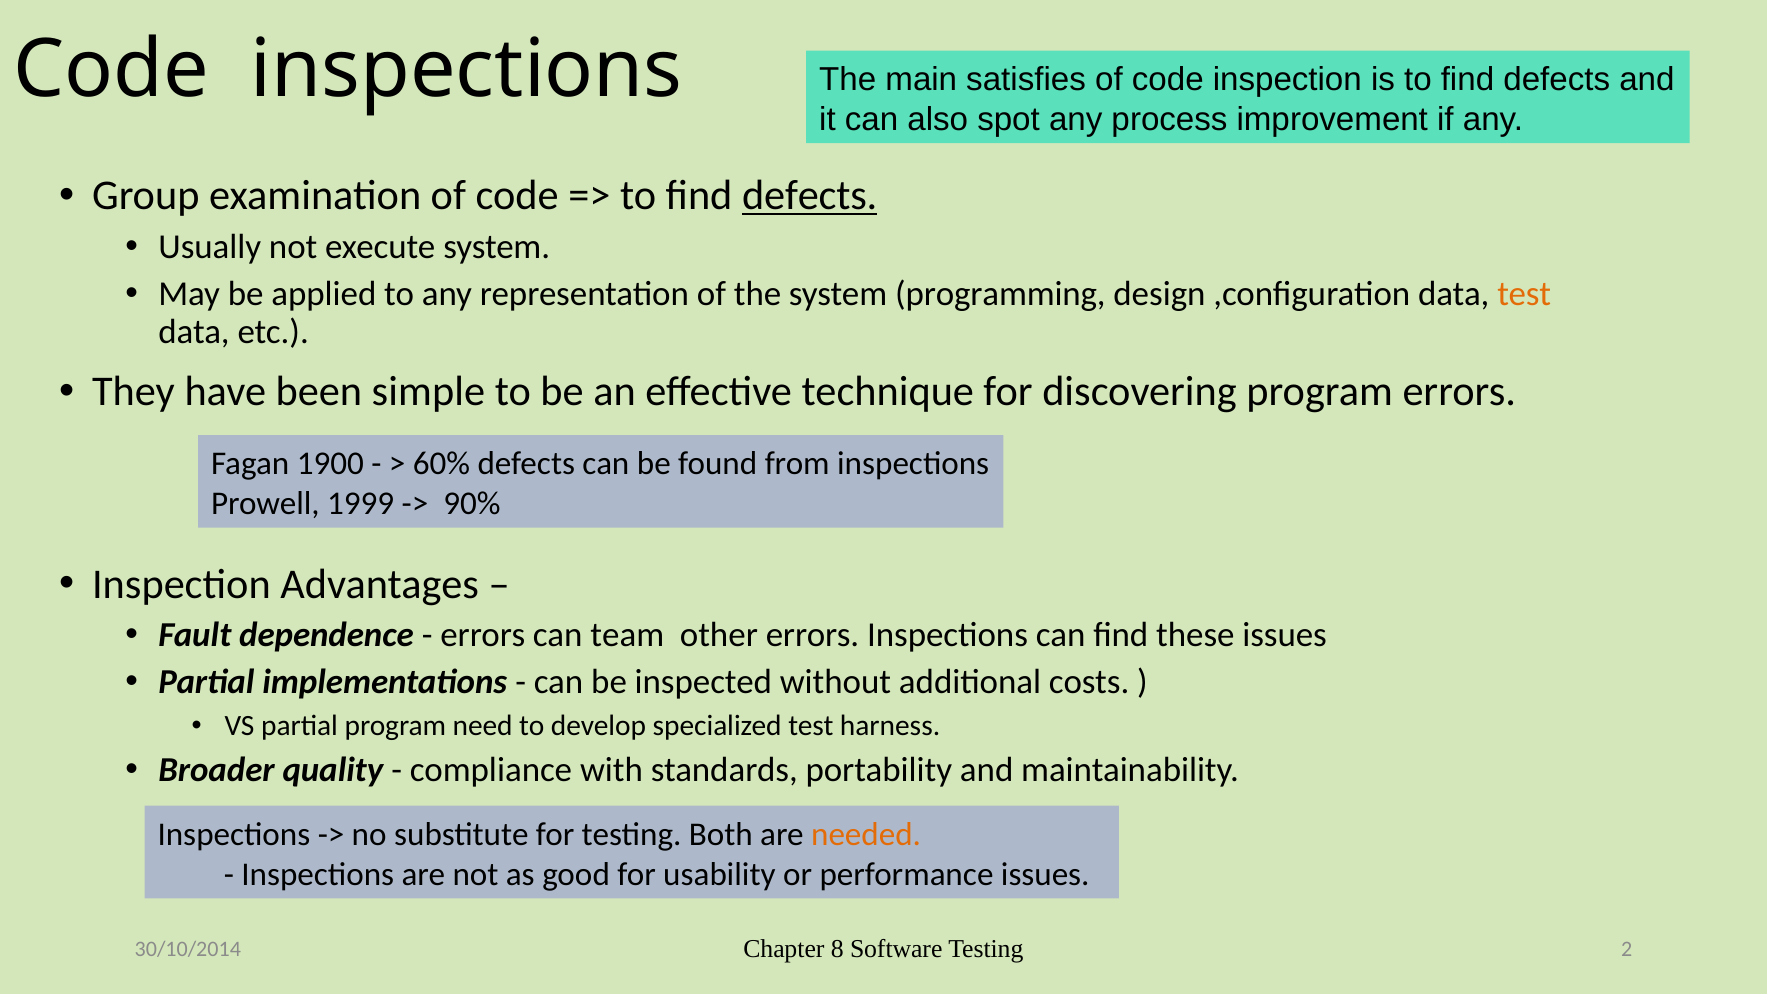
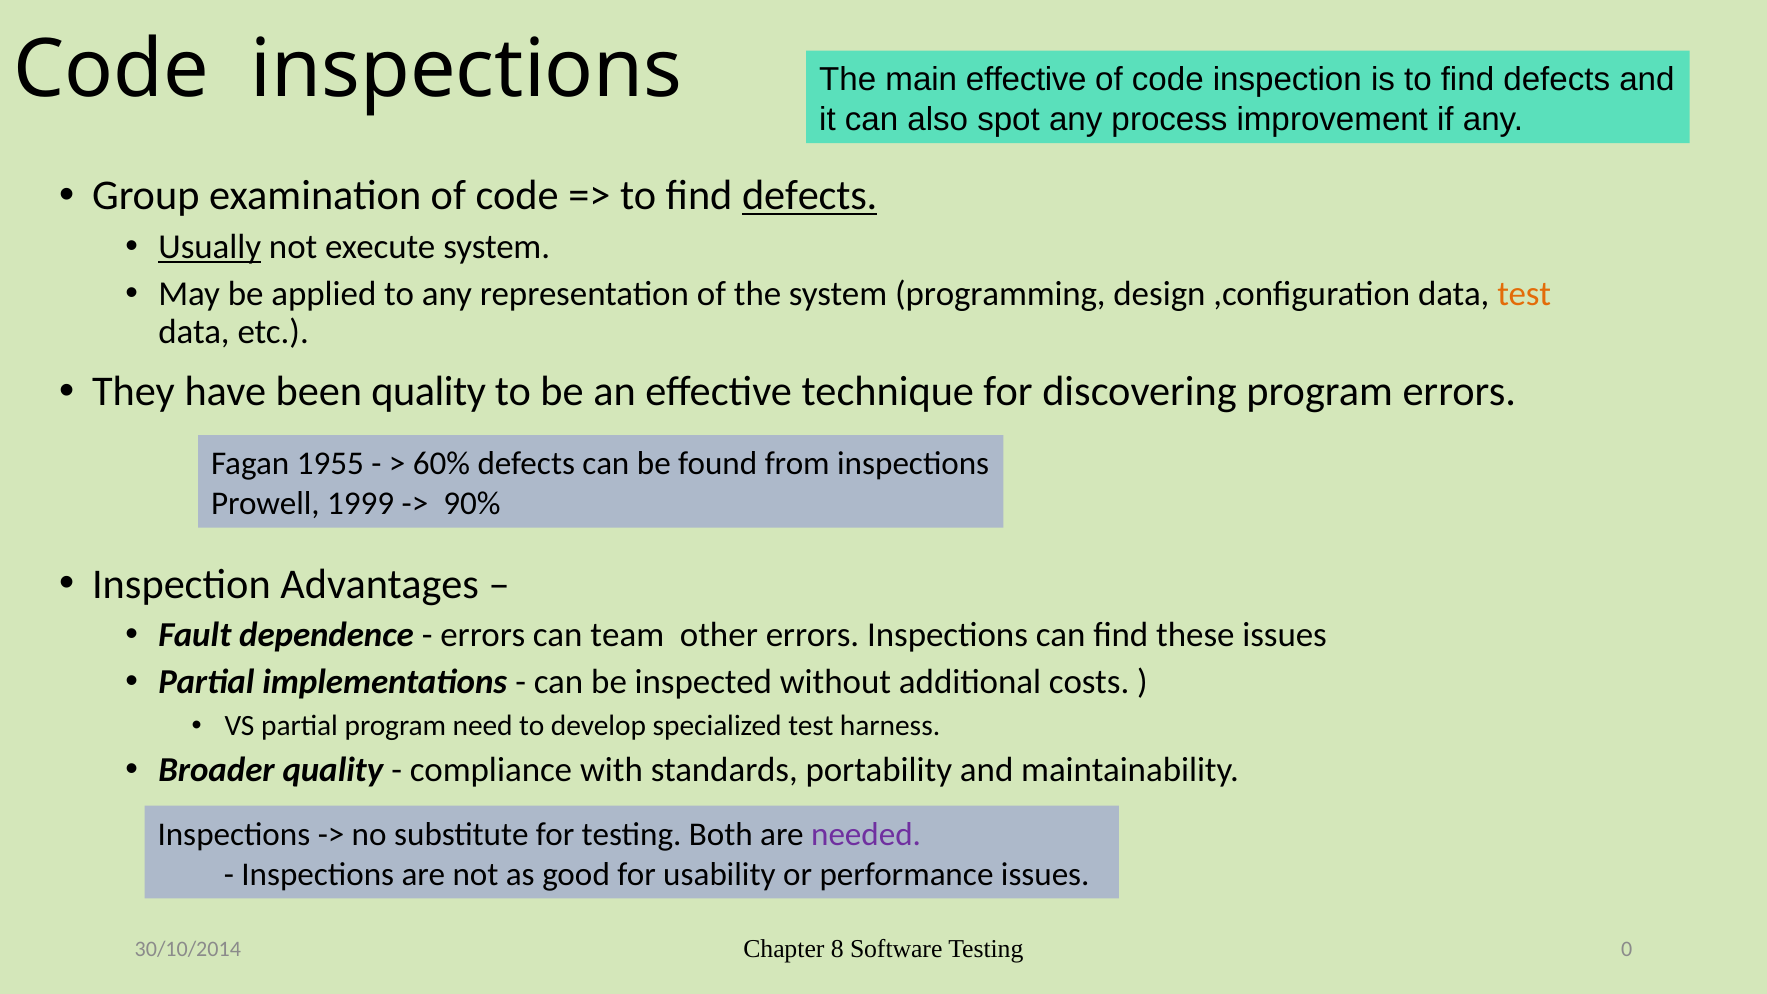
main satisfies: satisfies -> effective
Usually underline: none -> present
been simple: simple -> quality
1900: 1900 -> 1955
needed colour: orange -> purple
2: 2 -> 0
